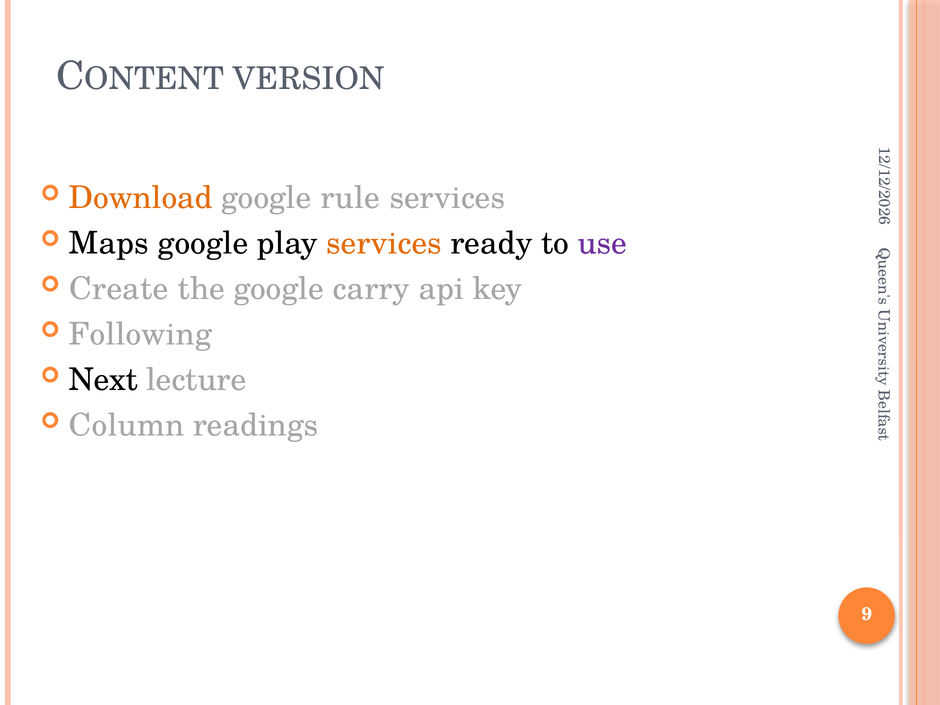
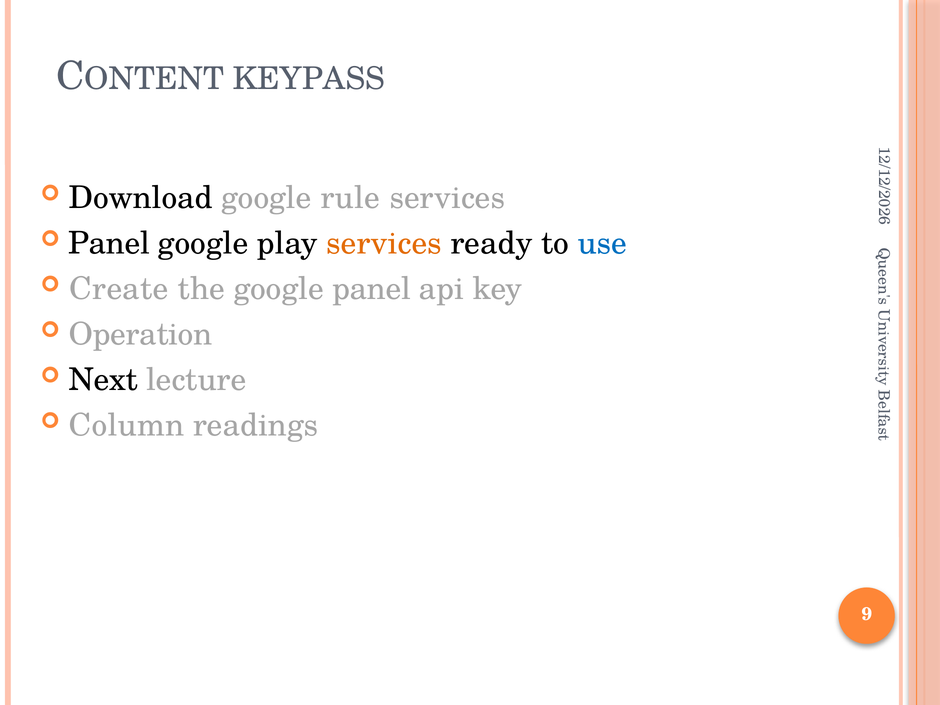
VERSION: VERSION -> KEYPASS
Download colour: orange -> black
Maps at (109, 243): Maps -> Panel
use colour: purple -> blue
google carry: carry -> panel
Following: Following -> Operation
